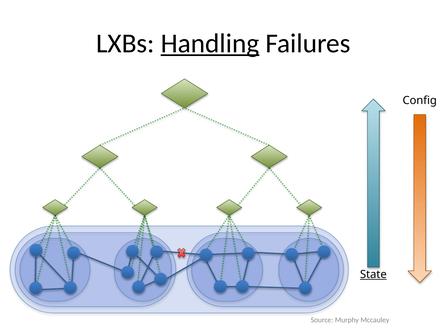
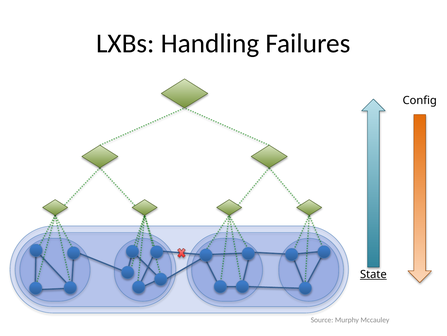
Handling underline: present -> none
